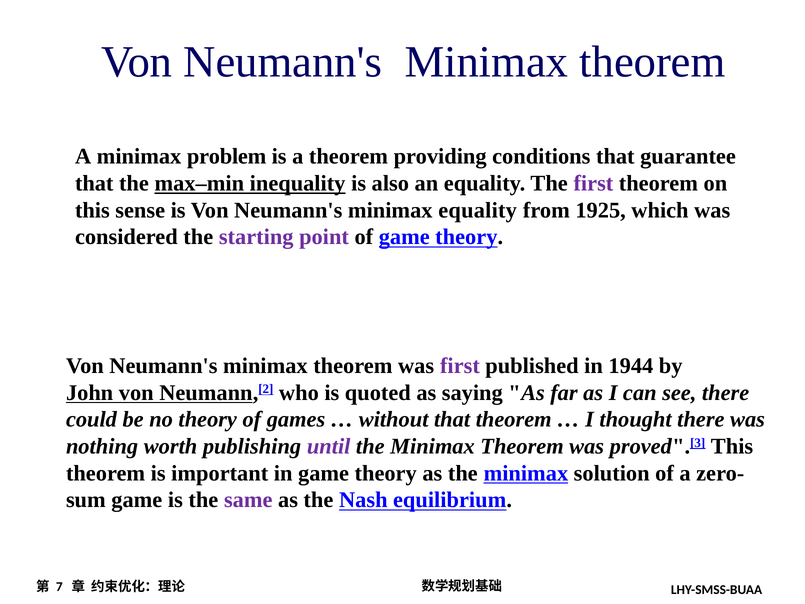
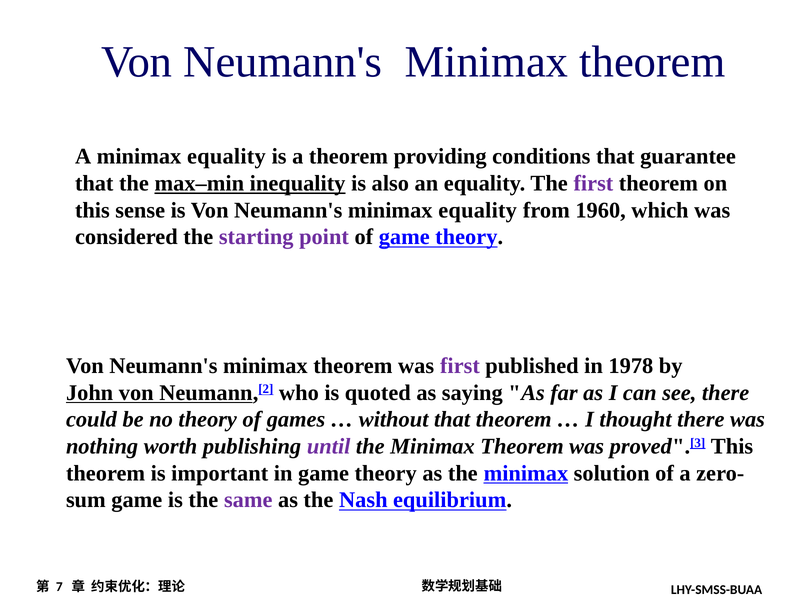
A minimax problem: problem -> equality
1925: 1925 -> 1960
1944: 1944 -> 1978
